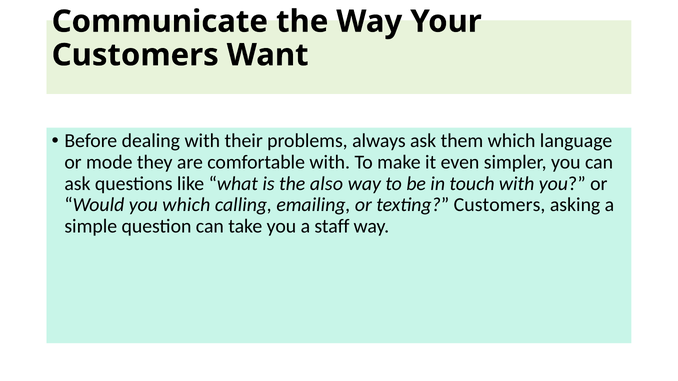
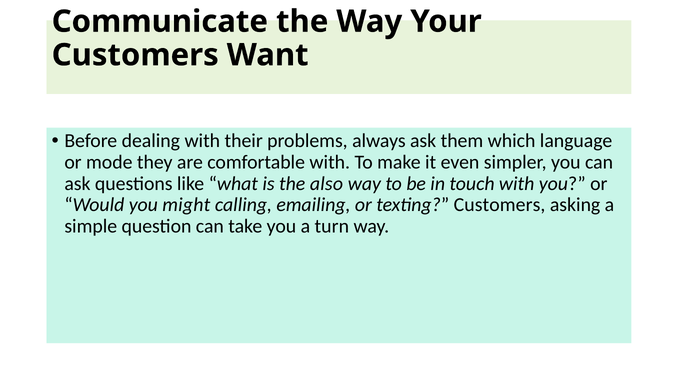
you which: which -> might
staff: staff -> turn
